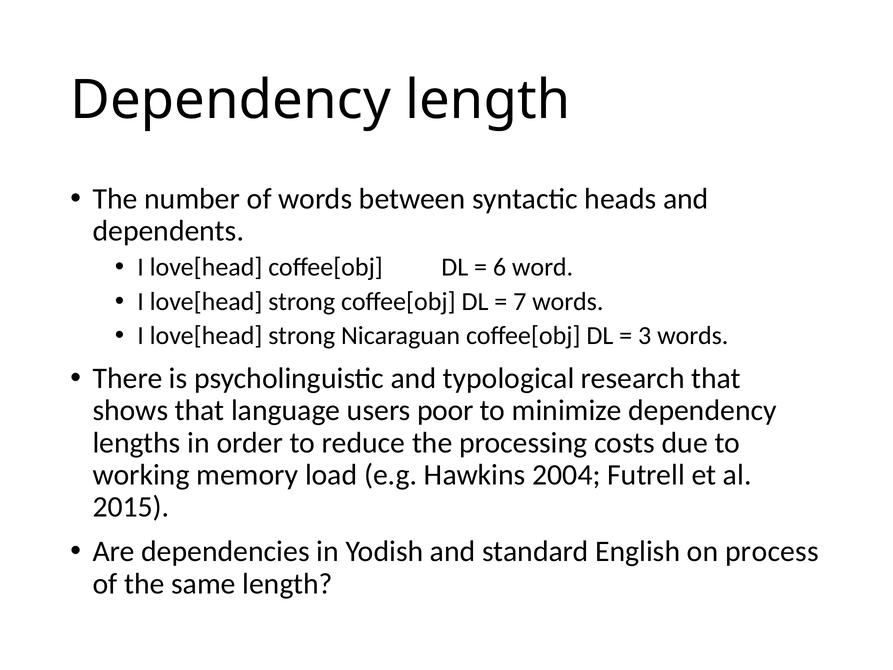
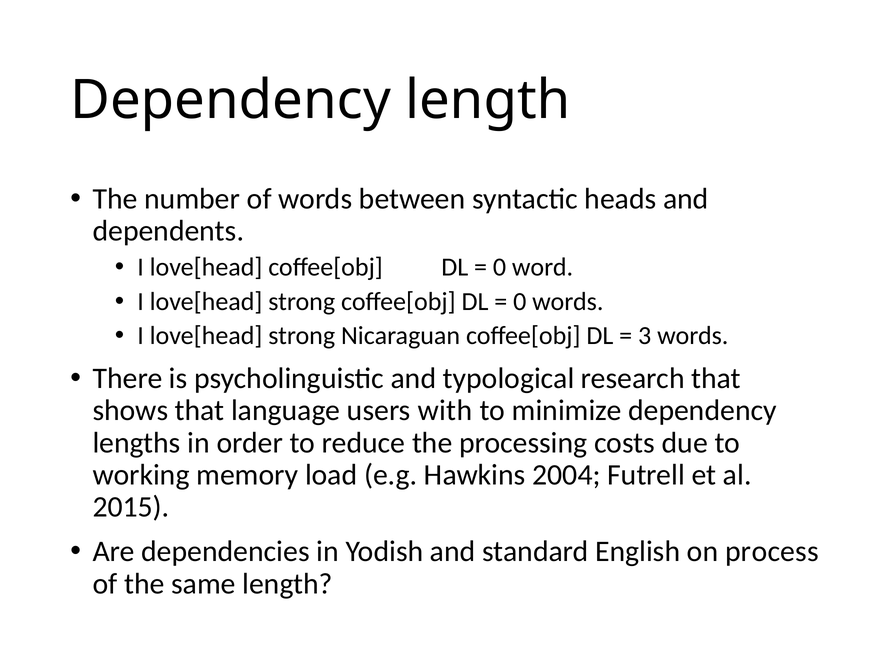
6 at (500, 267): 6 -> 0
7 at (520, 301): 7 -> 0
poor: poor -> with
